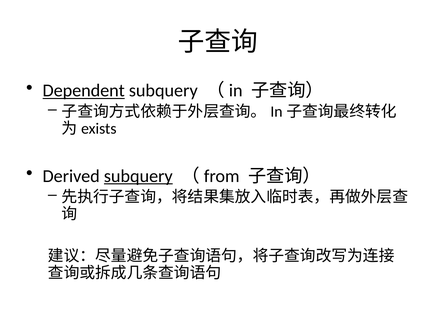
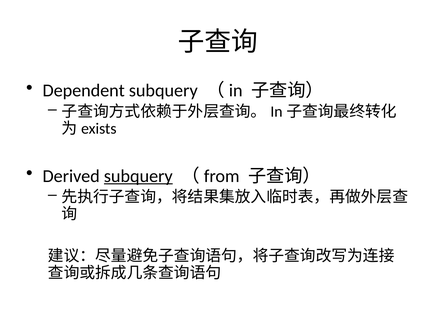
Dependent underline: present -> none
